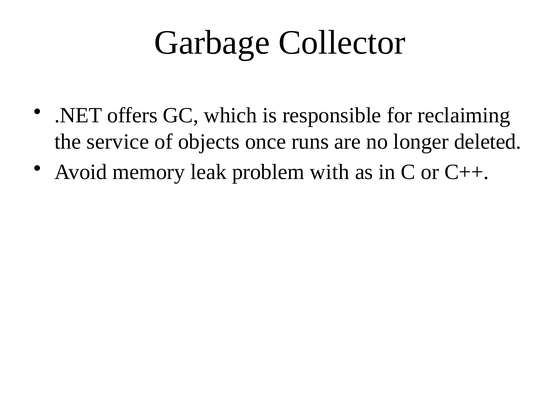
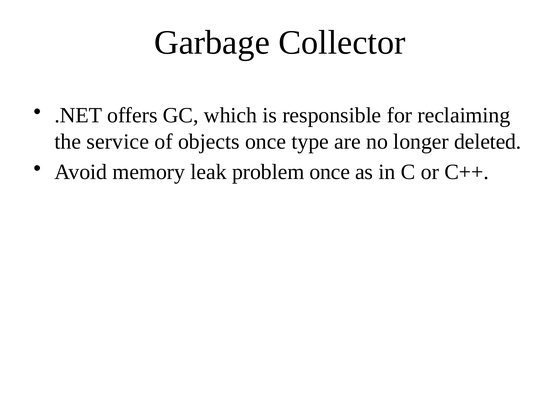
runs: runs -> type
problem with: with -> once
